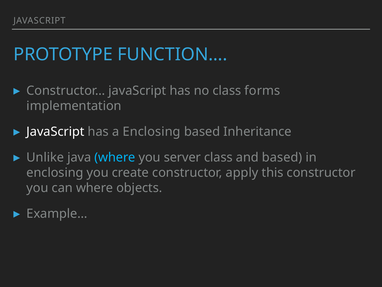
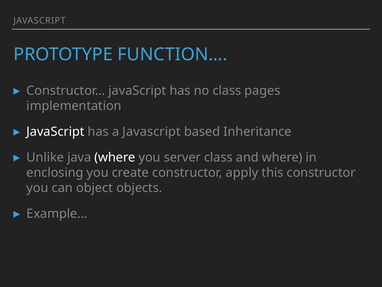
forms: forms -> pages
a Enclosing: Enclosing -> Javascript
where at (115, 157) colour: light blue -> white
and based: based -> where
can where: where -> object
